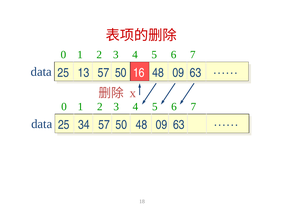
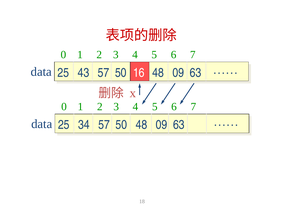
13: 13 -> 43
